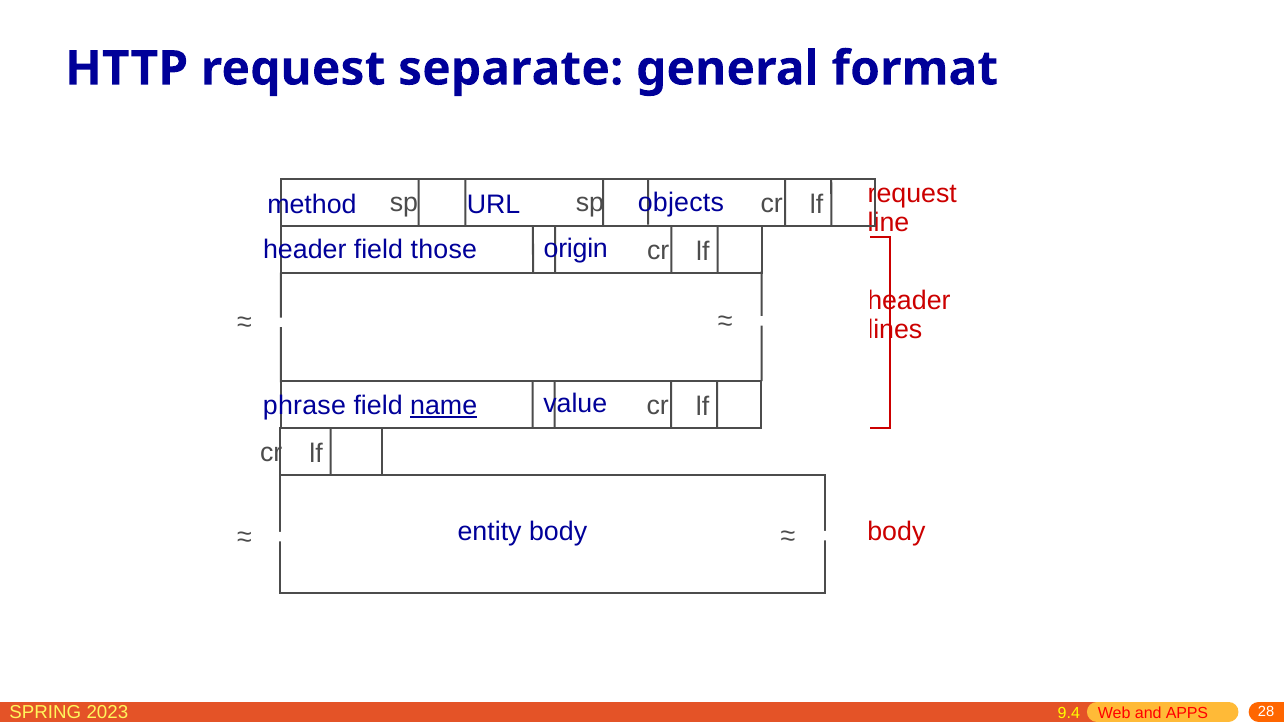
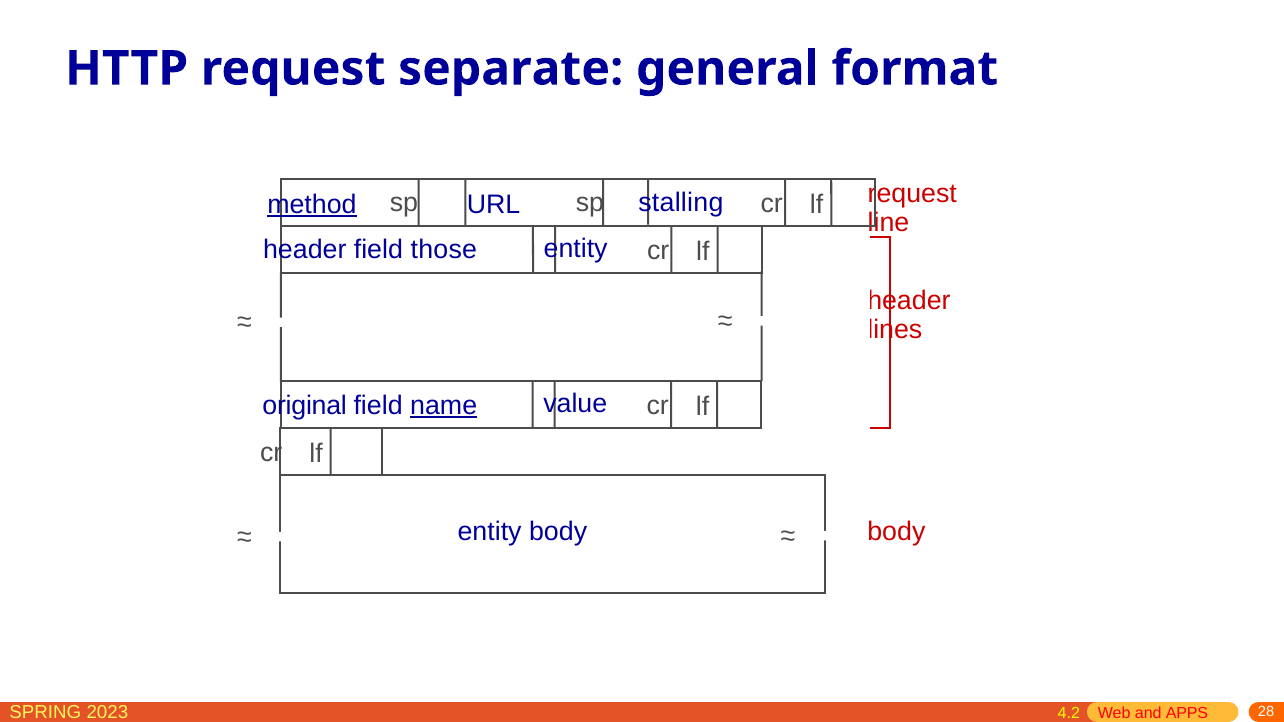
objects: objects -> stalling
method underline: none -> present
origin at (576, 249): origin -> entity
phrase: phrase -> original
9.4: 9.4 -> 4.2
